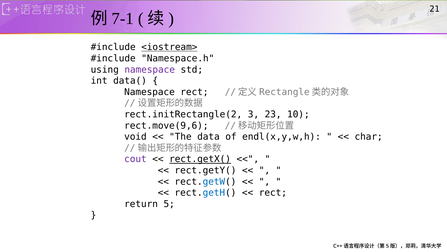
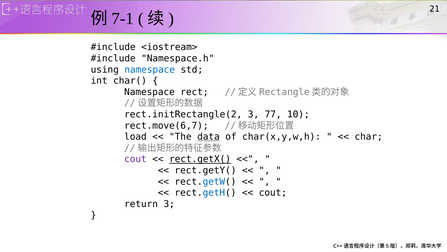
<iostream> underline: present -> none
namespace at (150, 69) colour: purple -> blue
data(: data( -> char(
23: 23 -> 77
rect.move(9,6: rect.move(9,6 -> rect.move(6,7
void: void -> load
data underline: none -> present
endl(x,y,w,h: endl(x,y,w,h -> char(x,y,w,h
rect at (273, 192): rect -> cout
return 5: 5 -> 3
